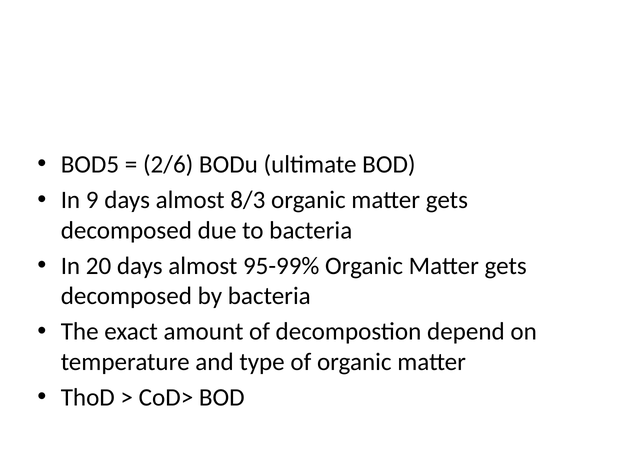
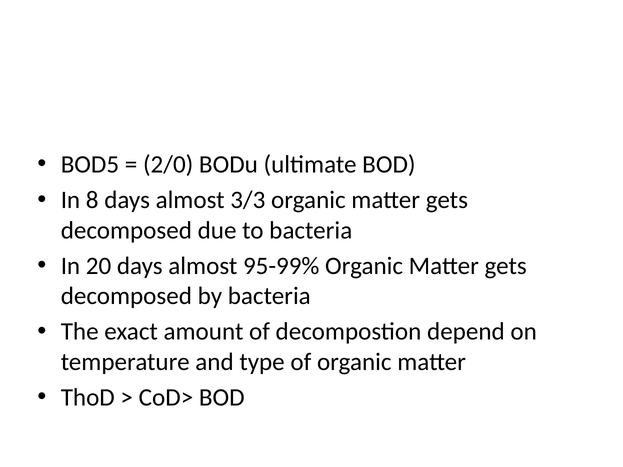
2/6: 2/6 -> 2/0
9: 9 -> 8
8/3: 8/3 -> 3/3
